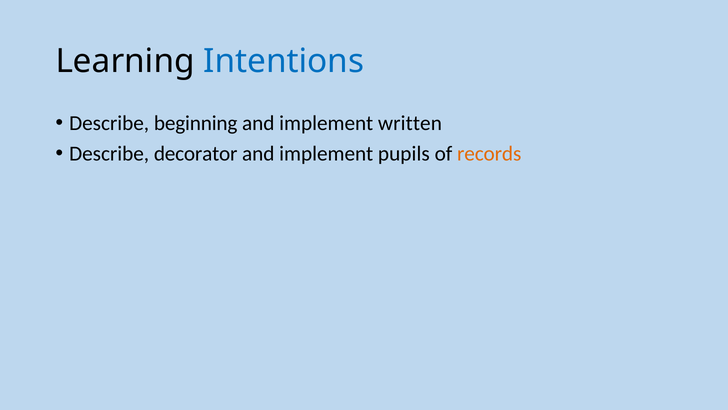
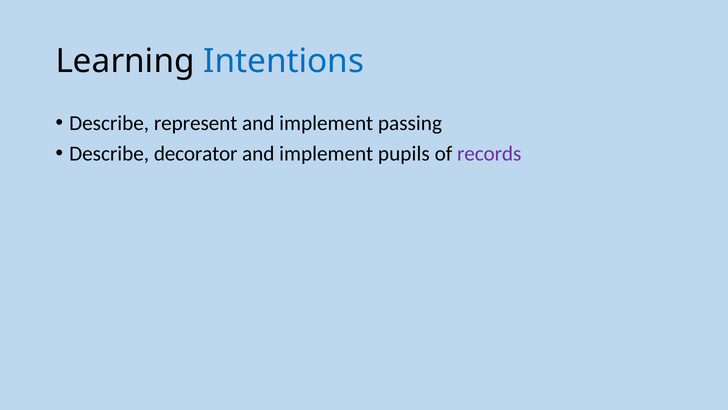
beginning: beginning -> represent
written: written -> passing
records colour: orange -> purple
